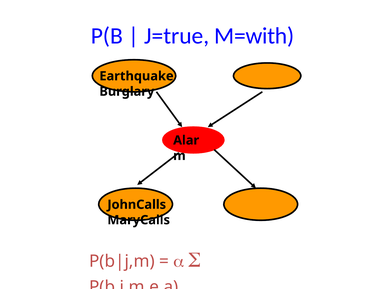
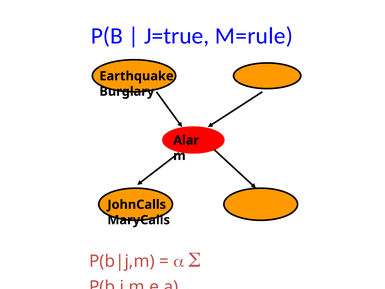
M=with: M=with -> M=rule
